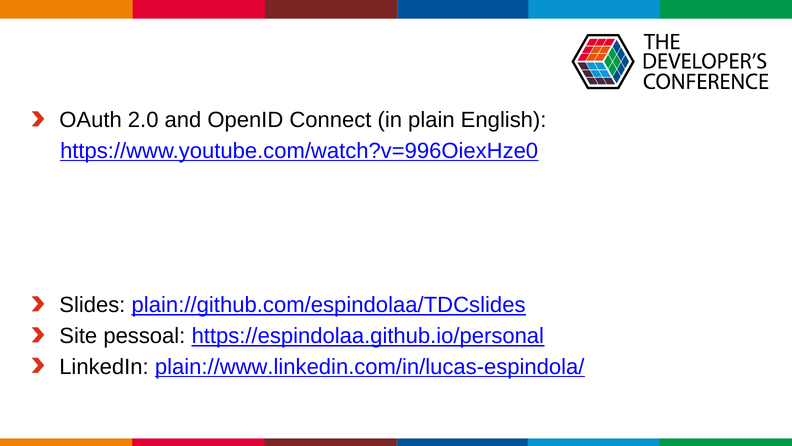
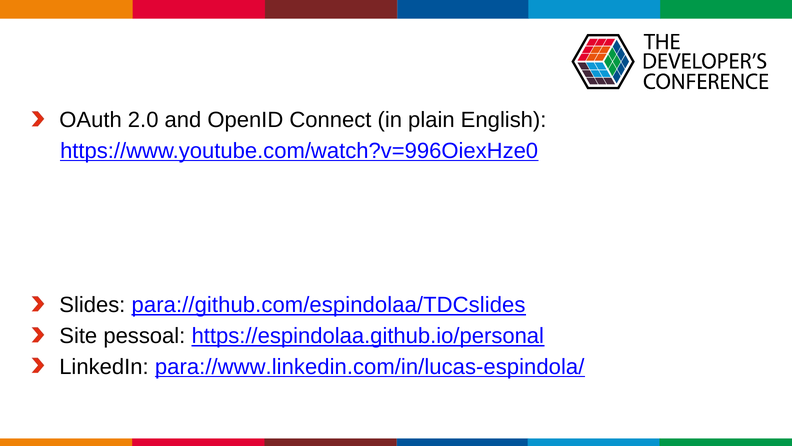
plain://github.com/espindolaa/TDCslides: plain://github.com/espindolaa/TDCslides -> para://github.com/espindolaa/TDCslides
plain://www.linkedin.com/in/lucas-espindola/: plain://www.linkedin.com/in/lucas-espindola/ -> para://www.linkedin.com/in/lucas-espindola/
